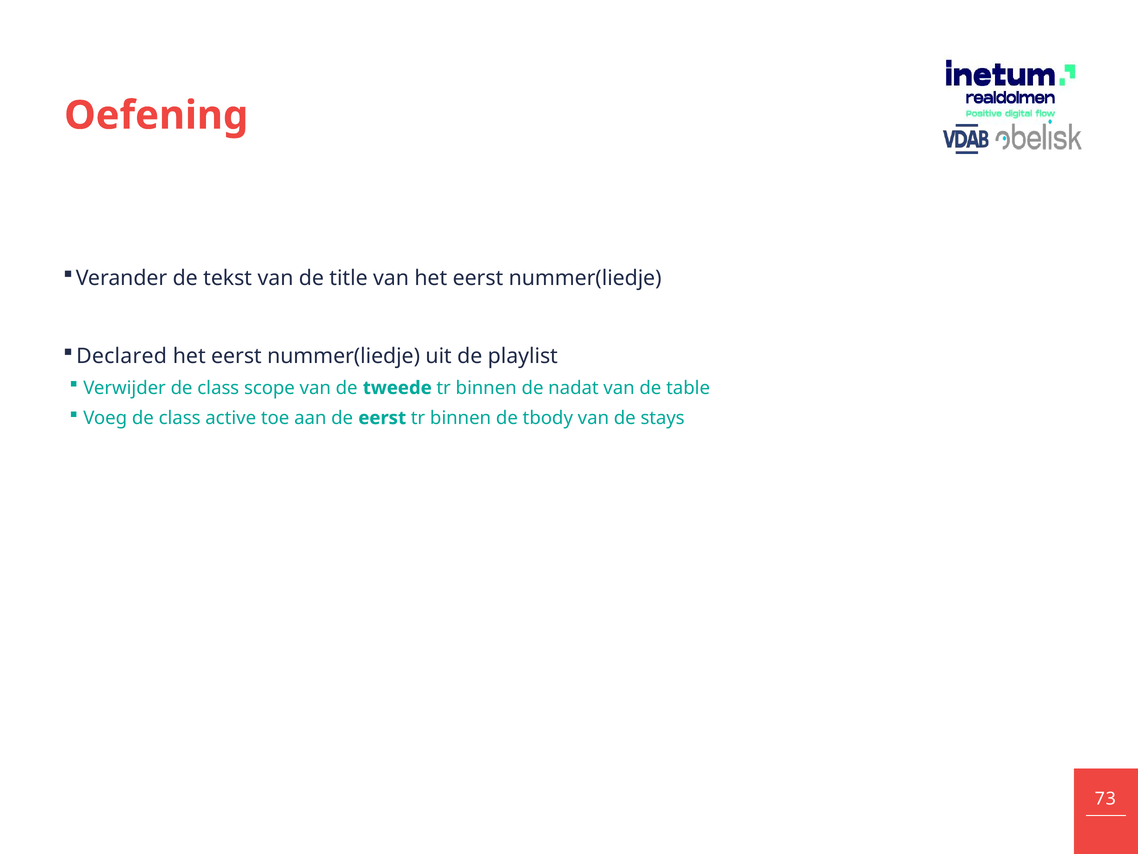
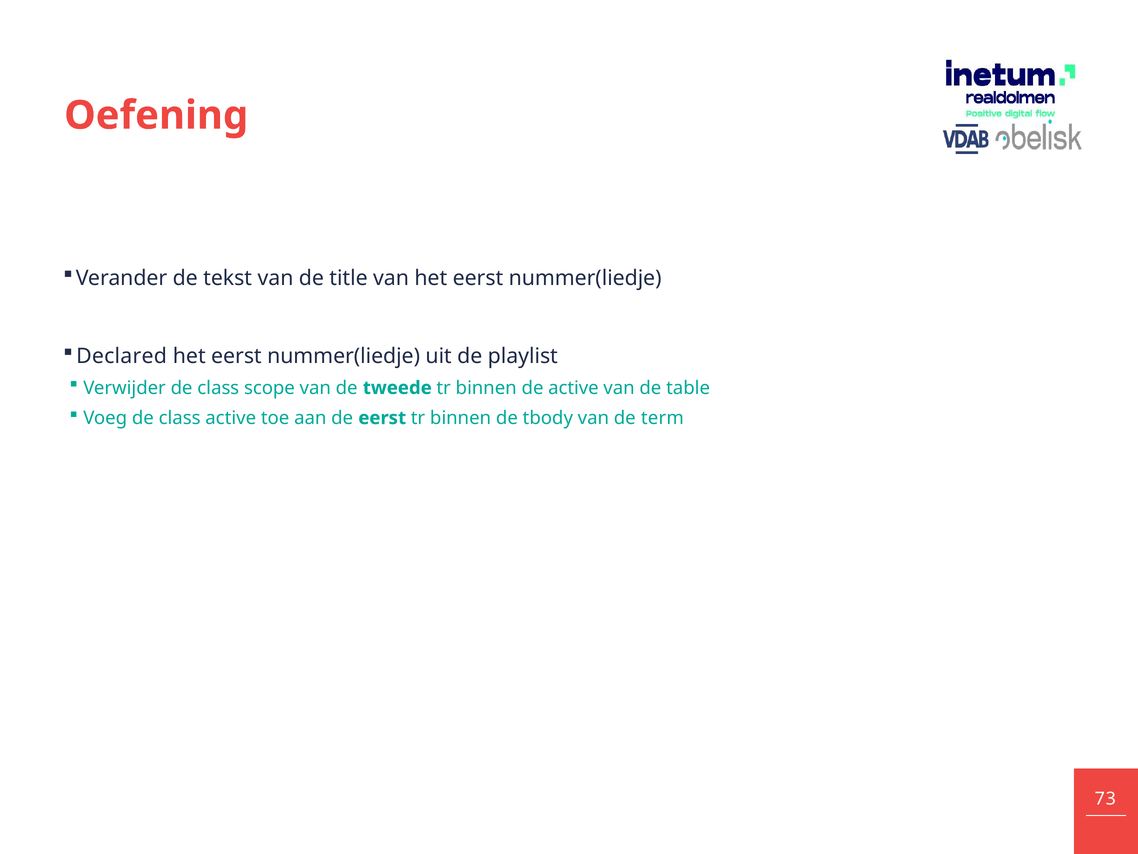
de nadat: nadat -> active
stays: stays -> term
